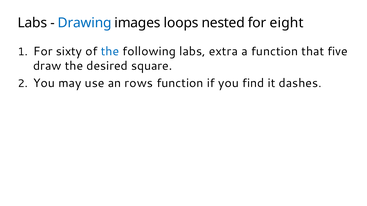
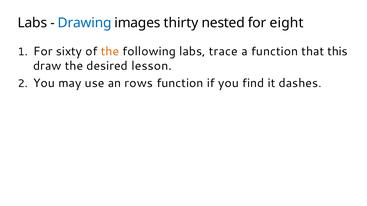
loops: loops -> thirty
the at (110, 51) colour: blue -> orange
extra: extra -> trace
five: five -> this
square: square -> lesson
